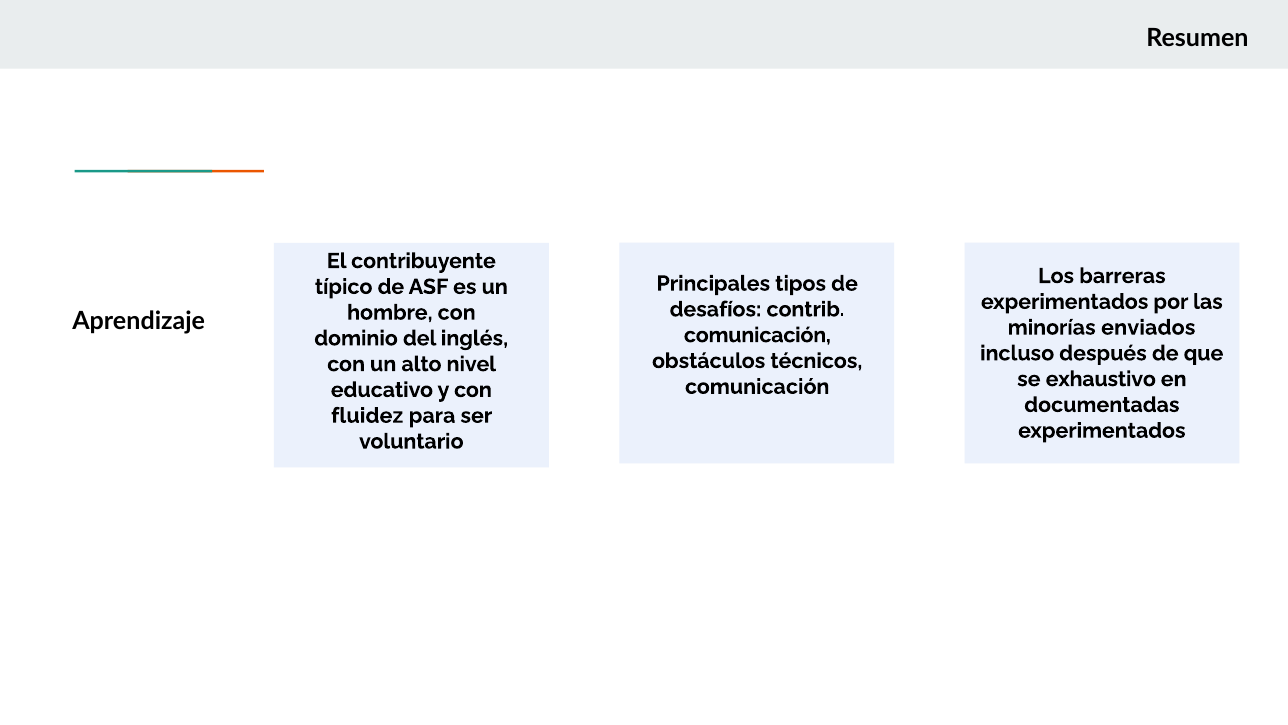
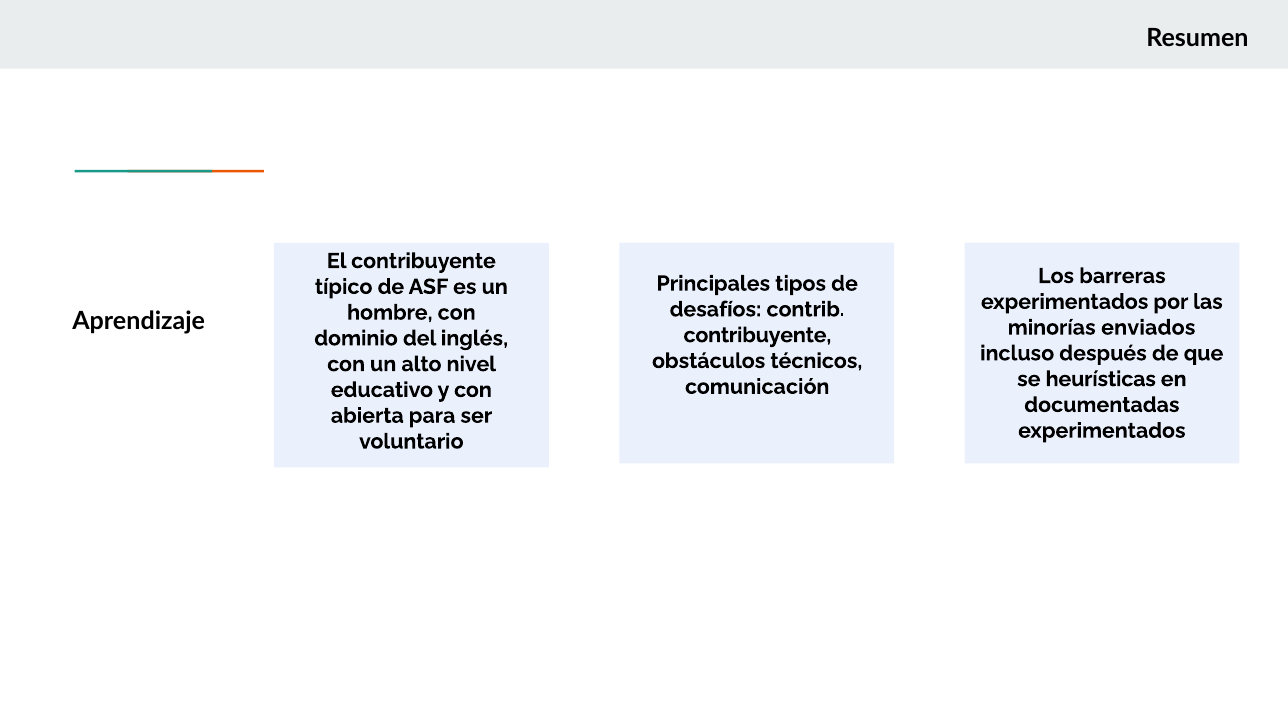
comunicación at (757, 335): comunicación -> contribuyente
exhaustivo: exhaustivo -> heurísticas
fluidez: fluidez -> abierta
